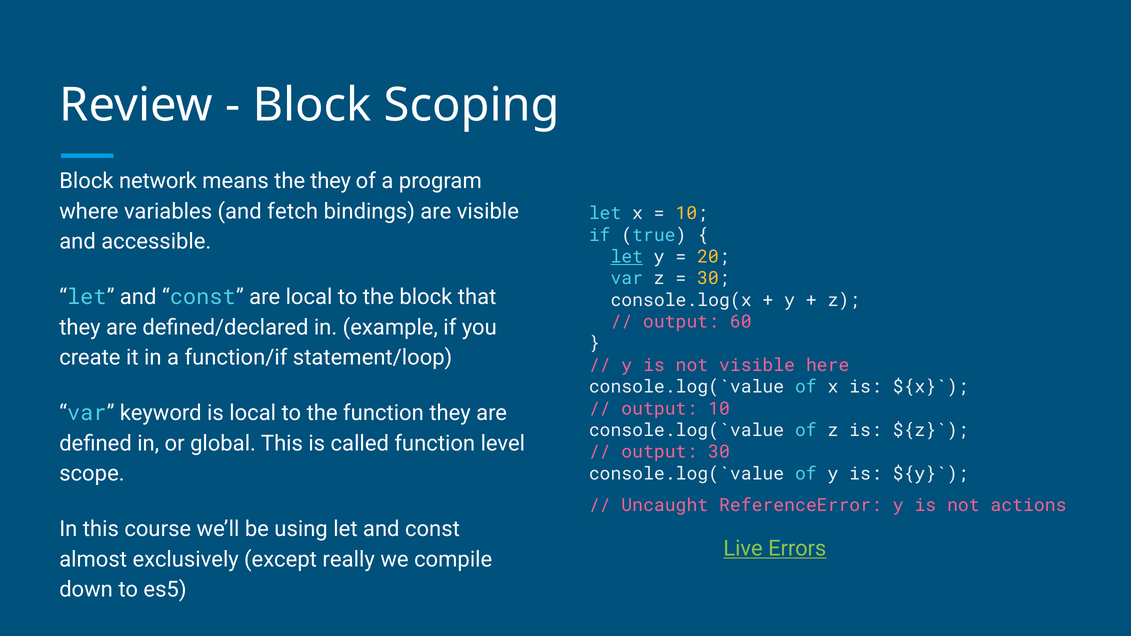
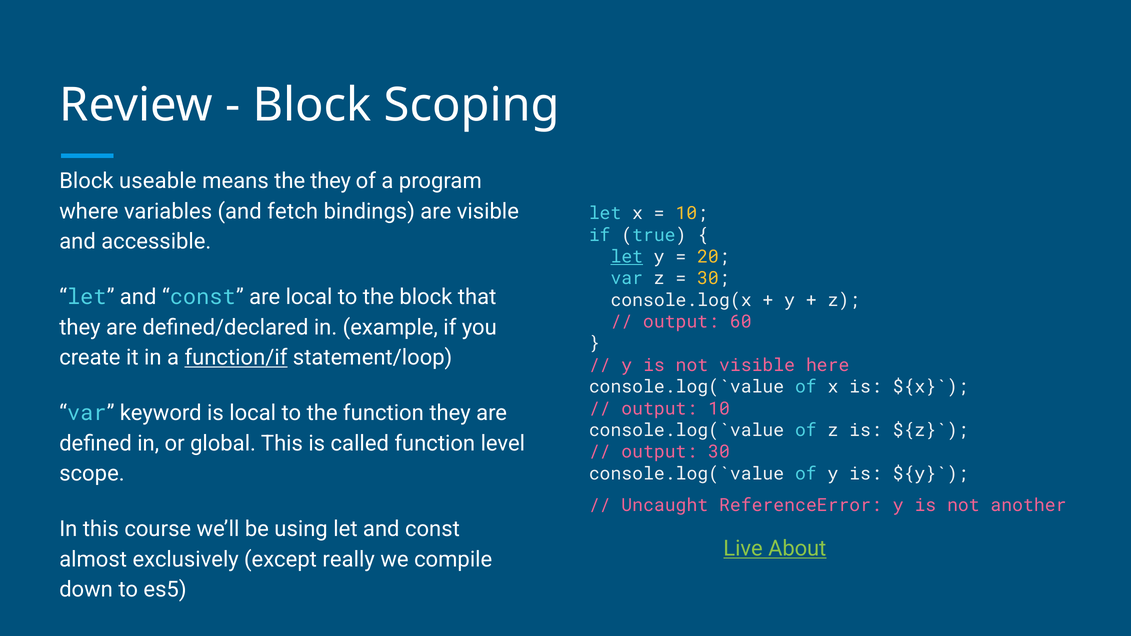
network: network -> useable
function/if underline: none -> present
actions: actions -> another
Errors: Errors -> About
